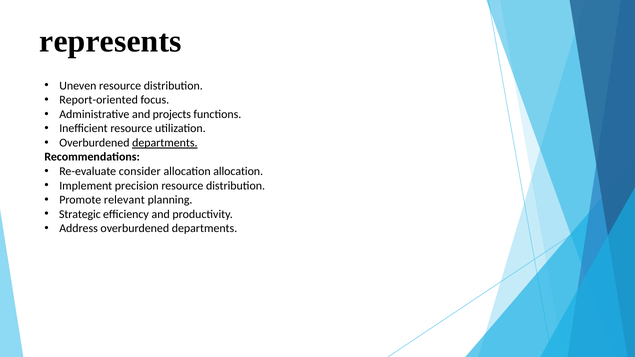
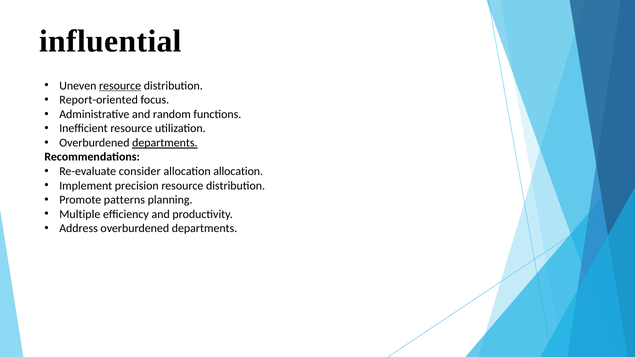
represents: represents -> influential
resource at (120, 86) underline: none -> present
projects: projects -> random
relevant: relevant -> patterns
Strategic: Strategic -> Multiple
